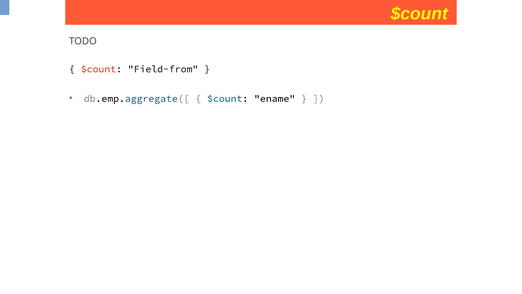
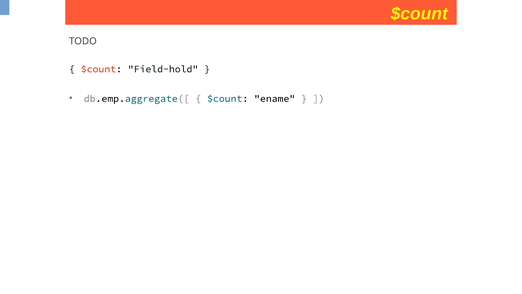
Field-from: Field-from -> Field-hold
